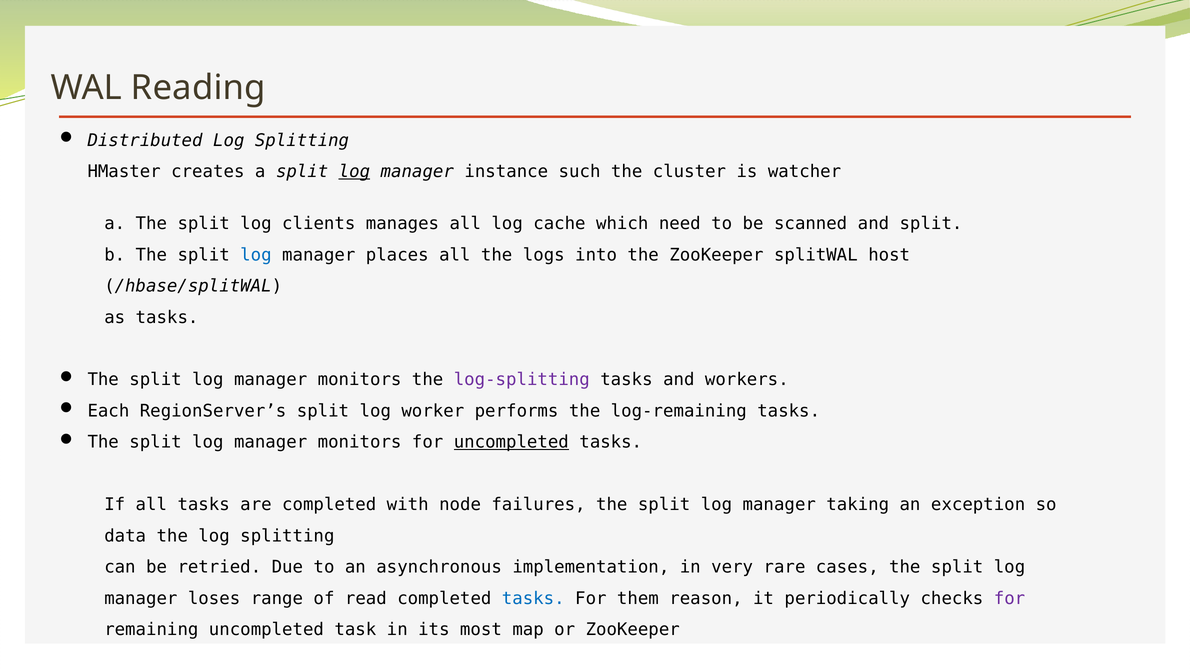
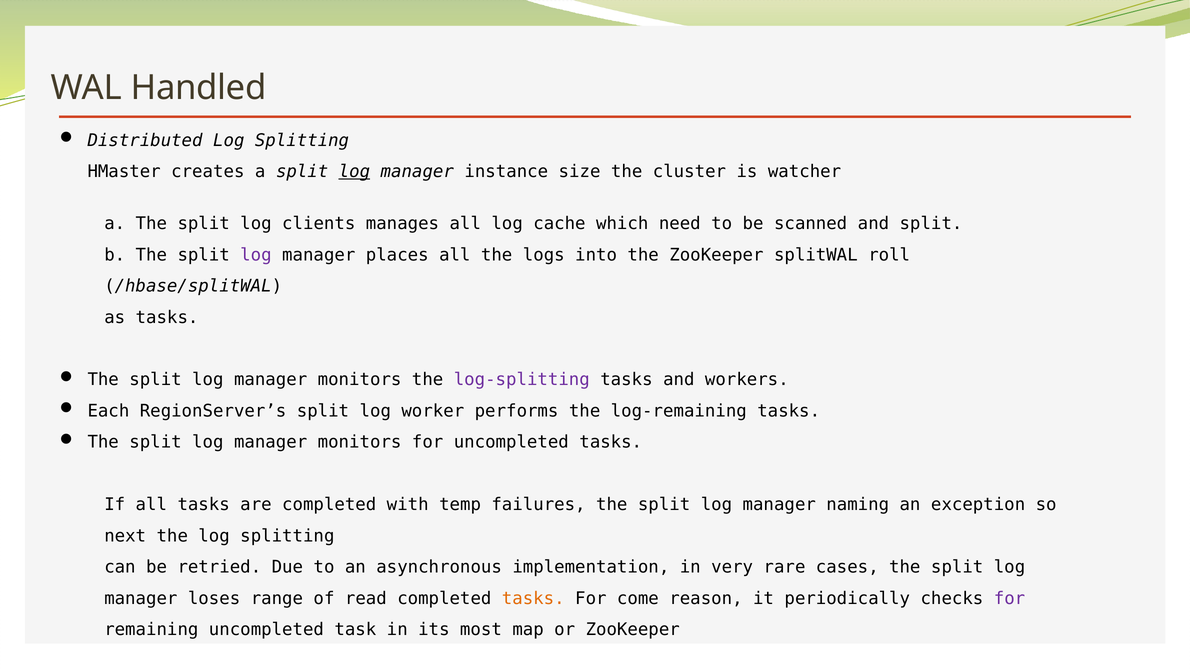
Reading: Reading -> Handled
such: such -> size
log at (256, 255) colour: blue -> purple
host: host -> roll
uncompleted at (511, 442) underline: present -> none
node: node -> temp
taking: taking -> naming
data: data -> next
tasks at (533, 599) colour: blue -> orange
them: them -> come
